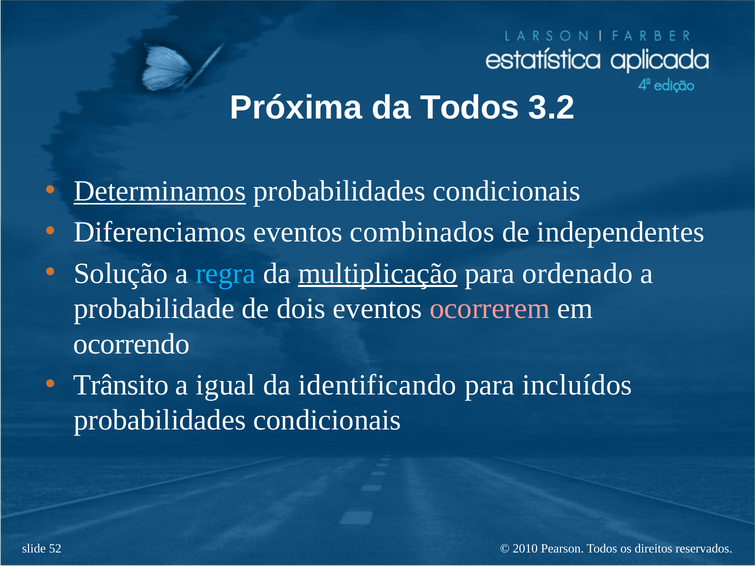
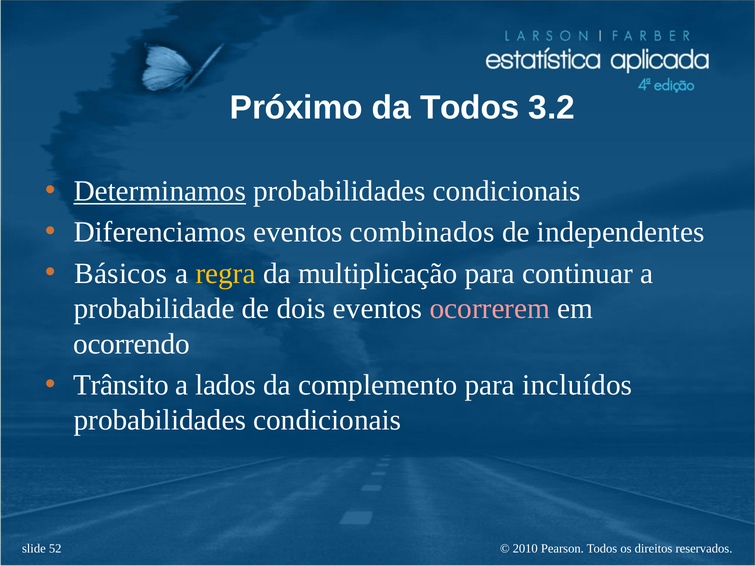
Próxima: Próxima -> Próximo
Solução: Solução -> Básicos
regra colour: light blue -> yellow
multiplicação underline: present -> none
ordenado: ordenado -> continuar
igual: igual -> lados
identificando: identificando -> complemento
